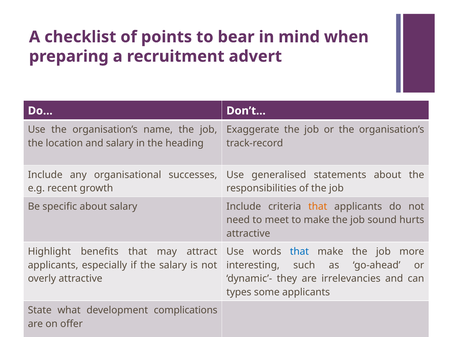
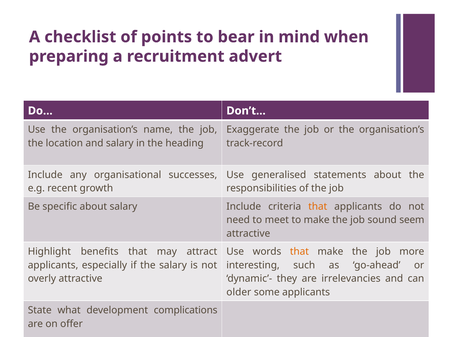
hurts: hurts -> seem
that at (299, 251) colour: blue -> orange
types: types -> older
